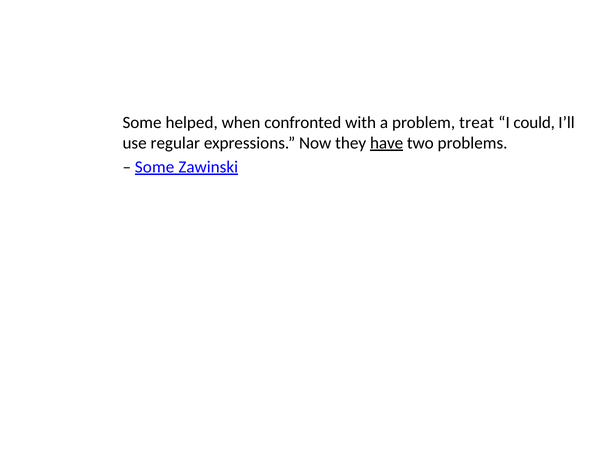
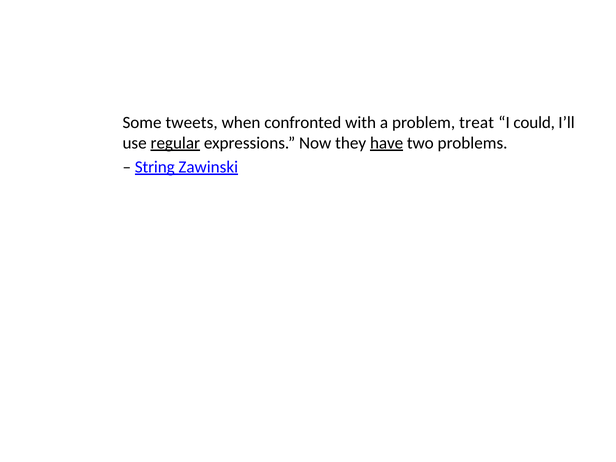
helped: helped -> tweets
regular underline: none -> present
Some at (155, 167): Some -> String
